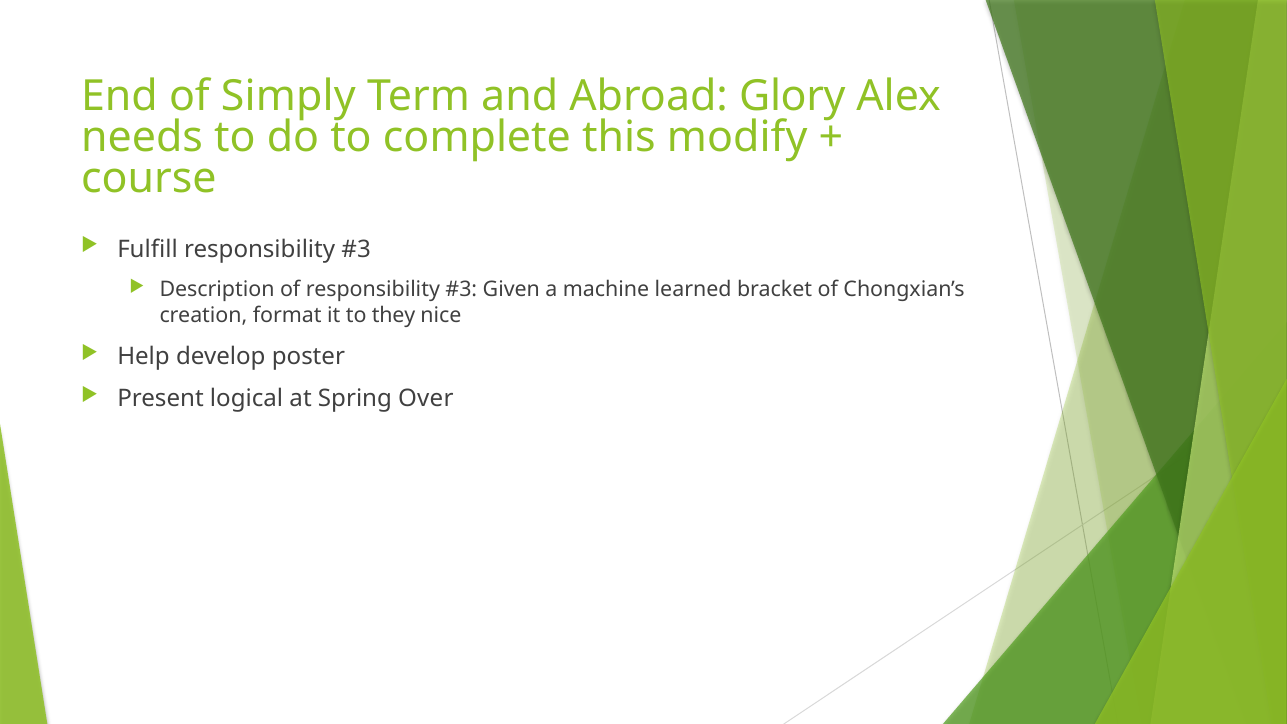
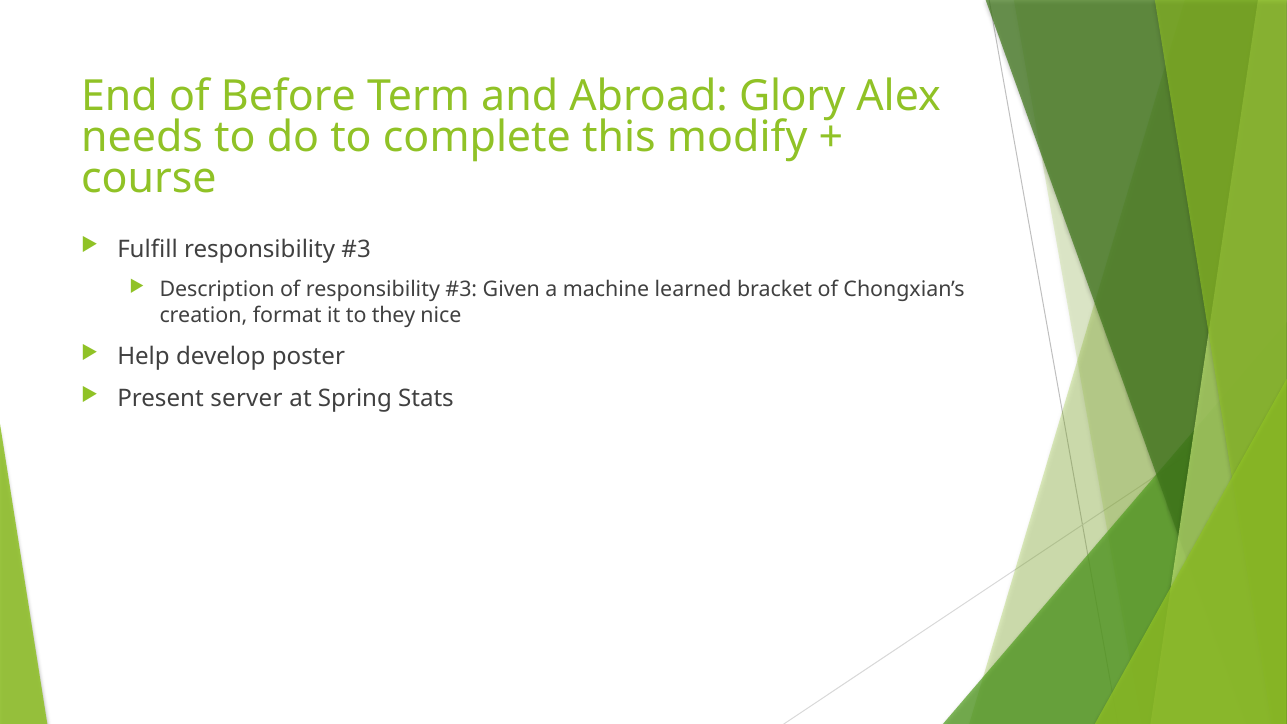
Simply: Simply -> Before
logical: logical -> server
Over: Over -> Stats
